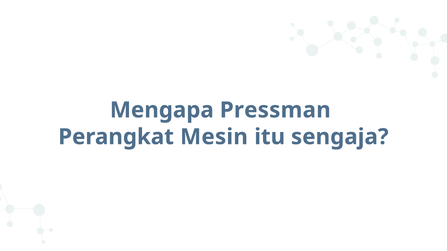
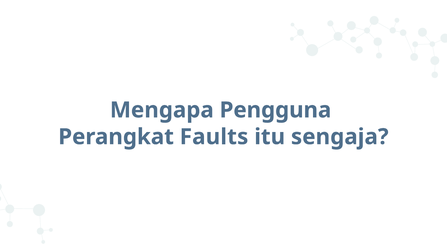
Pressman: Pressman -> Pengguna
Mesin: Mesin -> Faults
